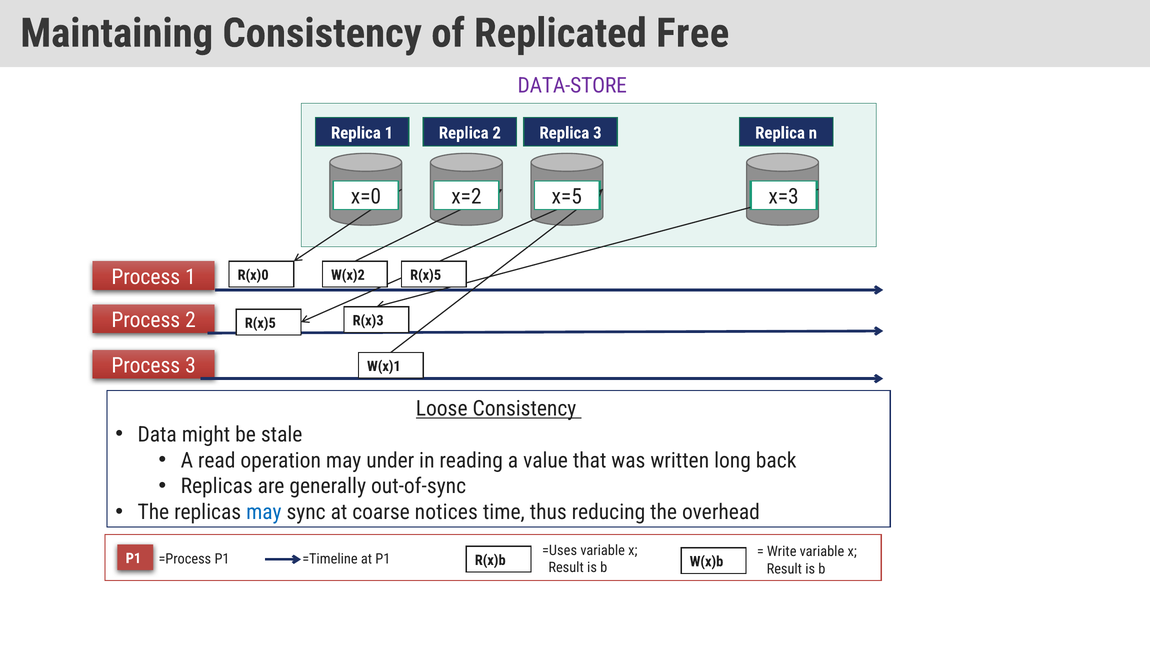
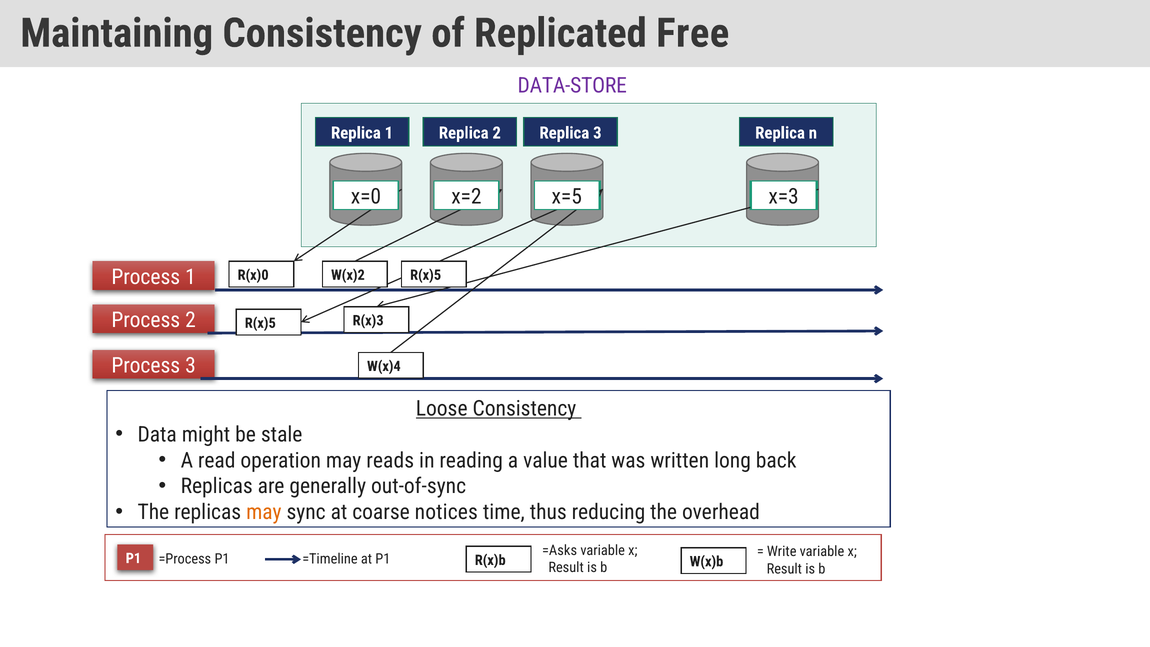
W(x)1: W(x)1 -> W(x)4
under: under -> reads
may at (264, 512) colour: blue -> orange
=Uses: =Uses -> =Asks
